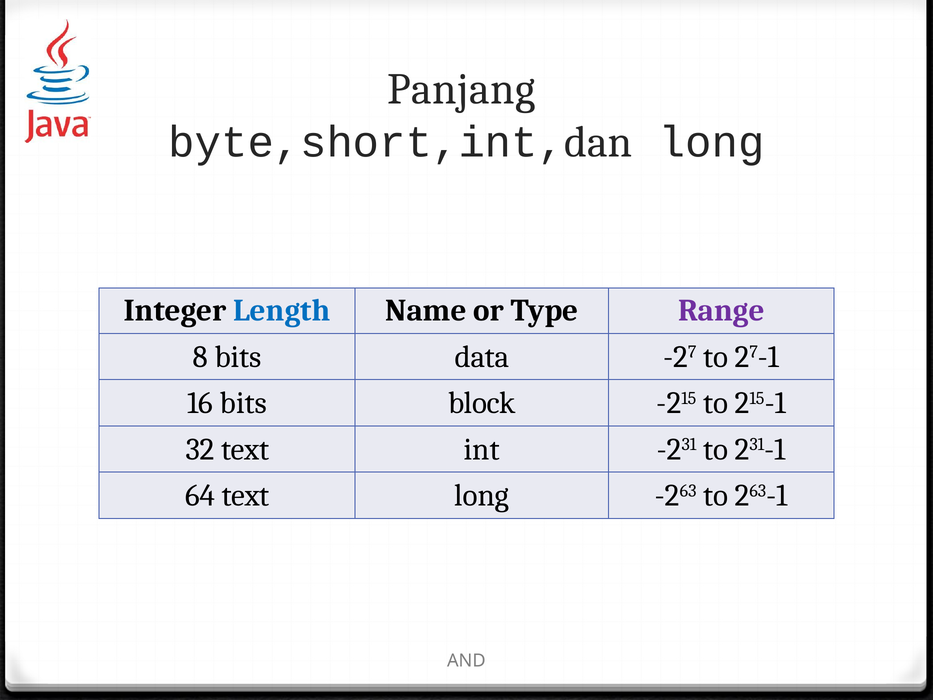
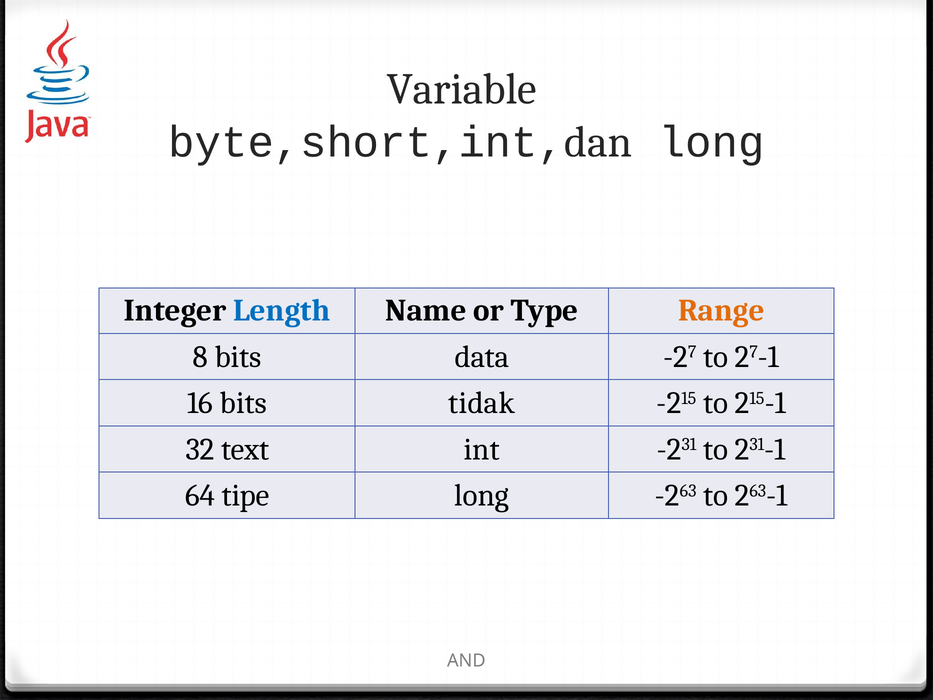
Panjang: Panjang -> Variable
Range colour: purple -> orange
block: block -> tidak
64 text: text -> tipe
